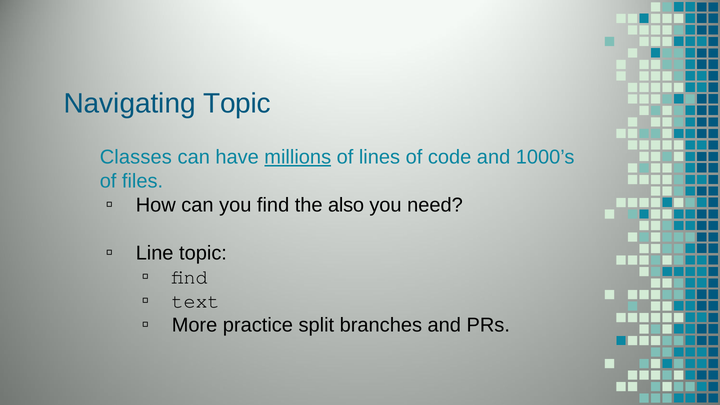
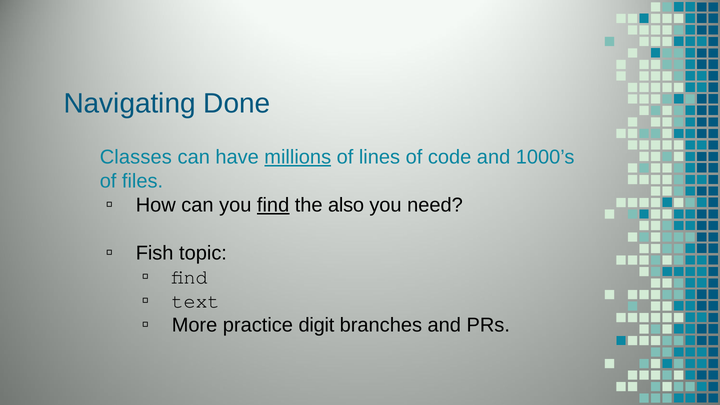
Navigating Topic: Topic -> Done
find at (273, 205) underline: none -> present
Line: Line -> Fish
split: split -> digit
